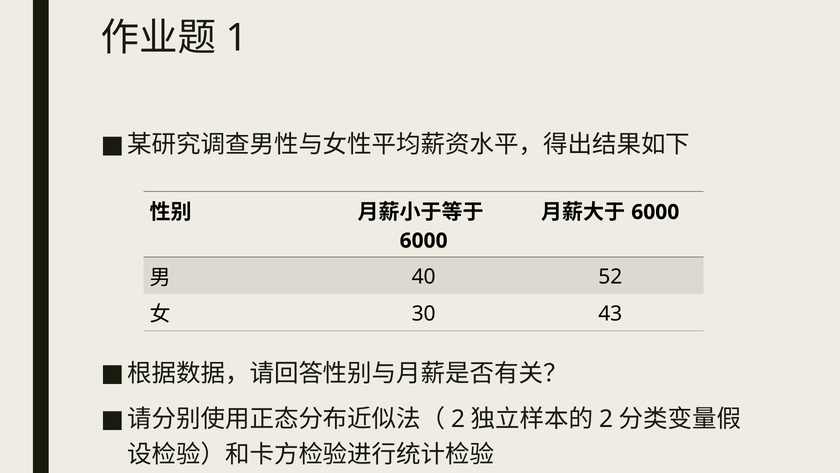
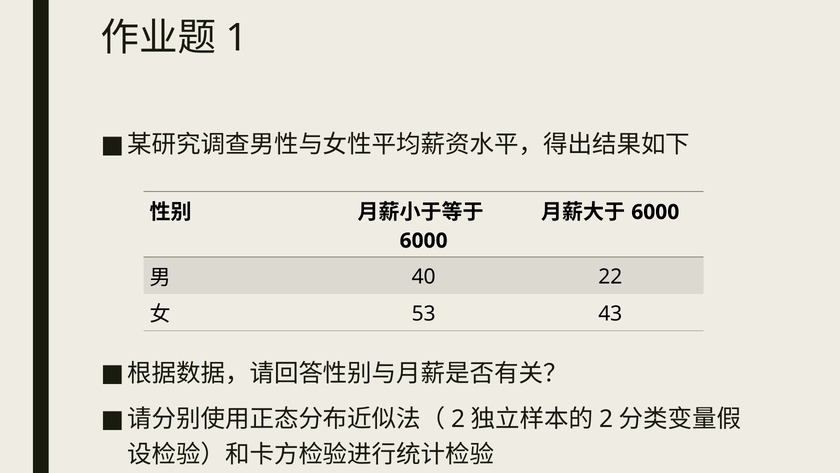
52: 52 -> 22
30: 30 -> 53
